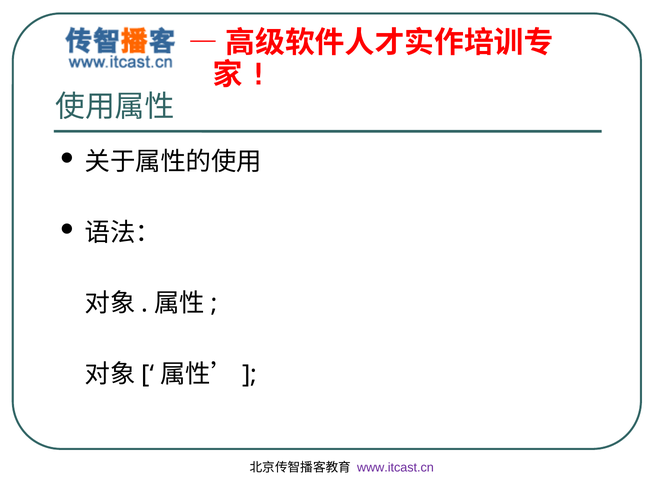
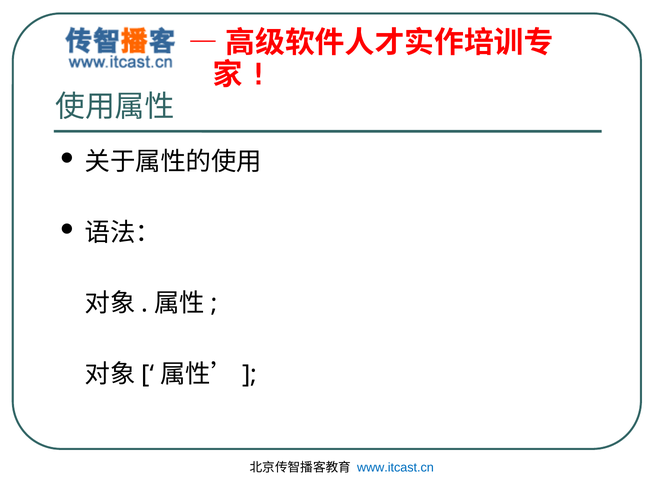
www.itcast.cn colour: purple -> blue
